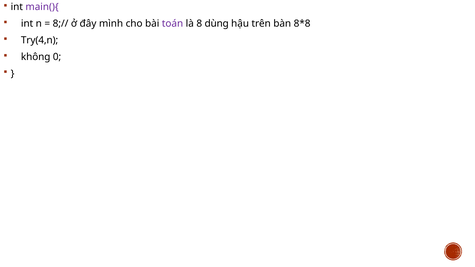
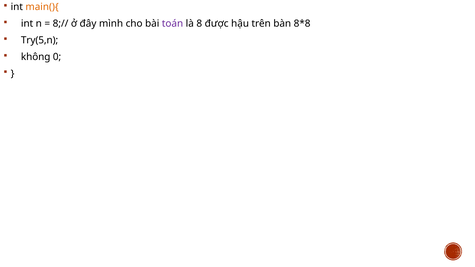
main(){ colour: purple -> orange
dùng: dùng -> được
Try(4,n: Try(4,n -> Try(5,n
